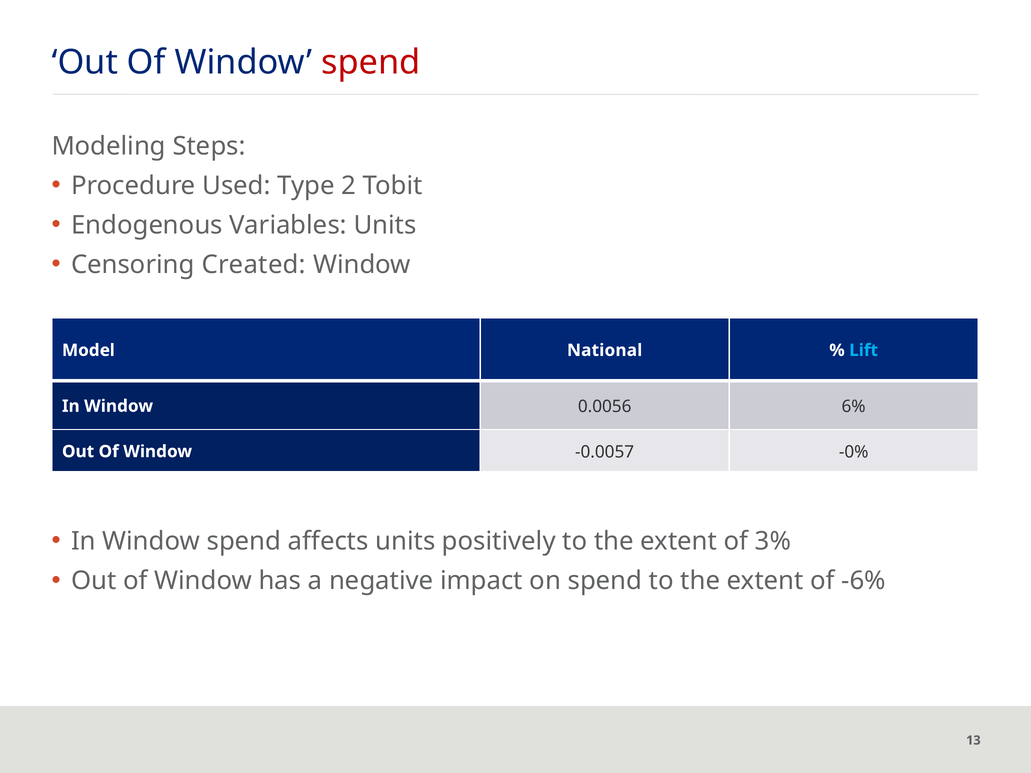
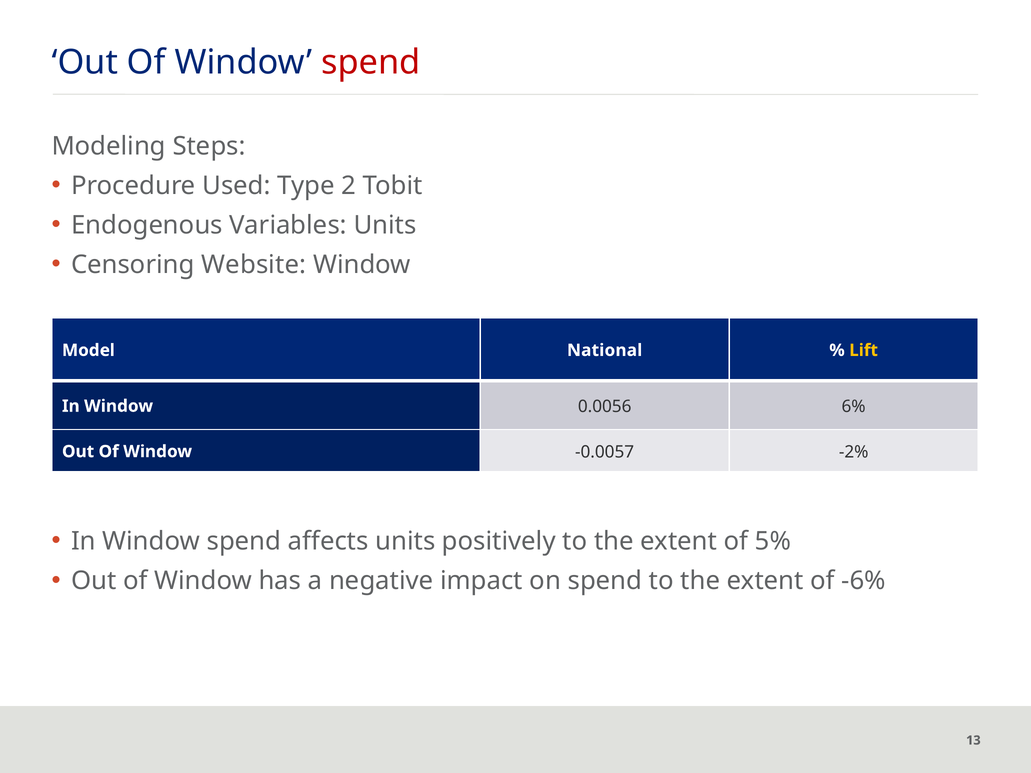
Created: Created -> Website
Lift colour: light blue -> yellow
-0%: -0% -> -2%
3%: 3% -> 5%
